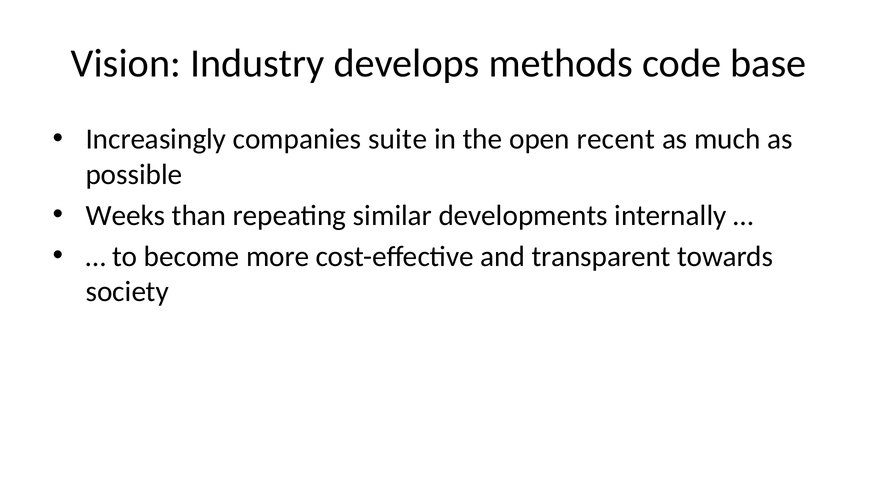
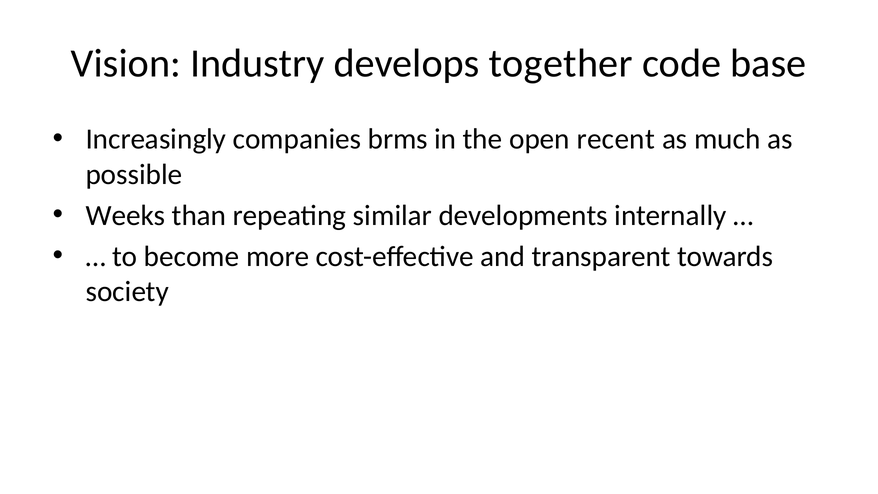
methods: methods -> together
suite: suite -> brms
